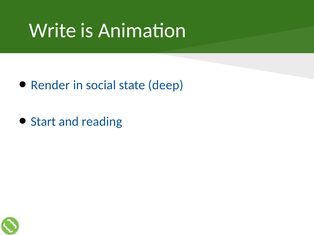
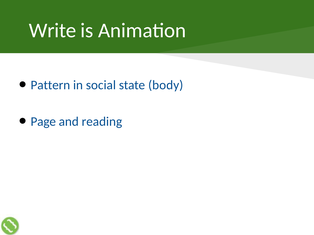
Render: Render -> Pattern
deep: deep -> body
Start: Start -> Page
